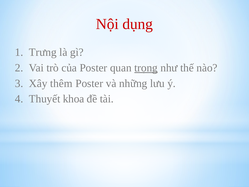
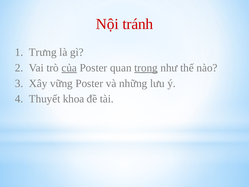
dụng: dụng -> tránh
của underline: none -> present
thêm: thêm -> vững
